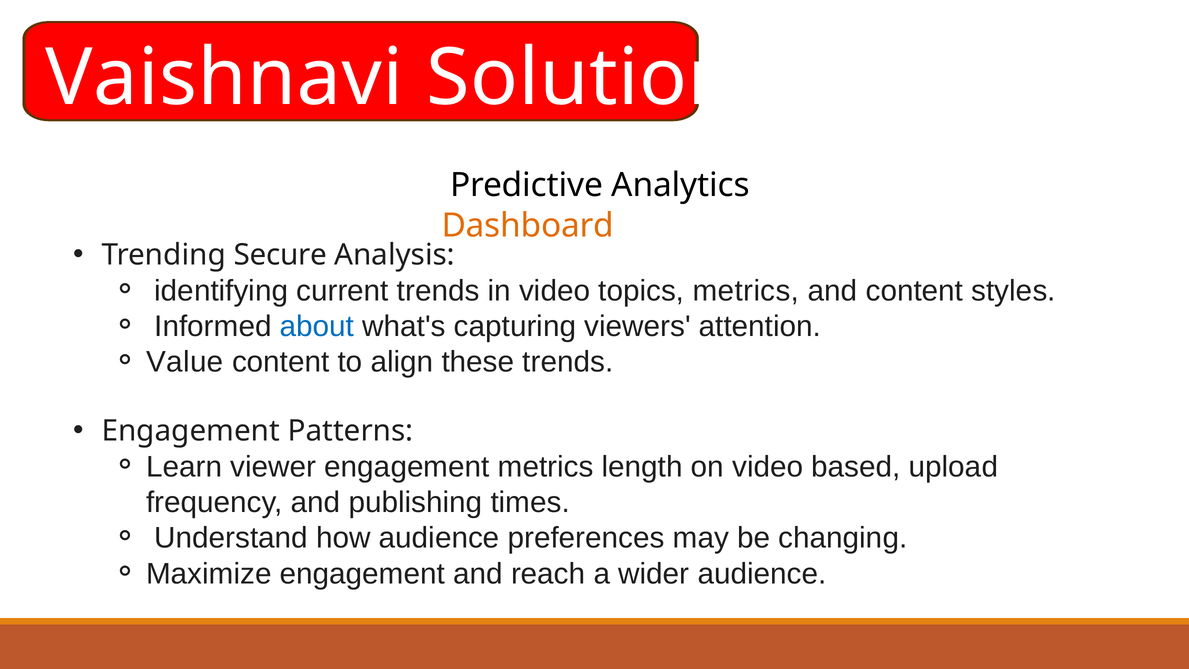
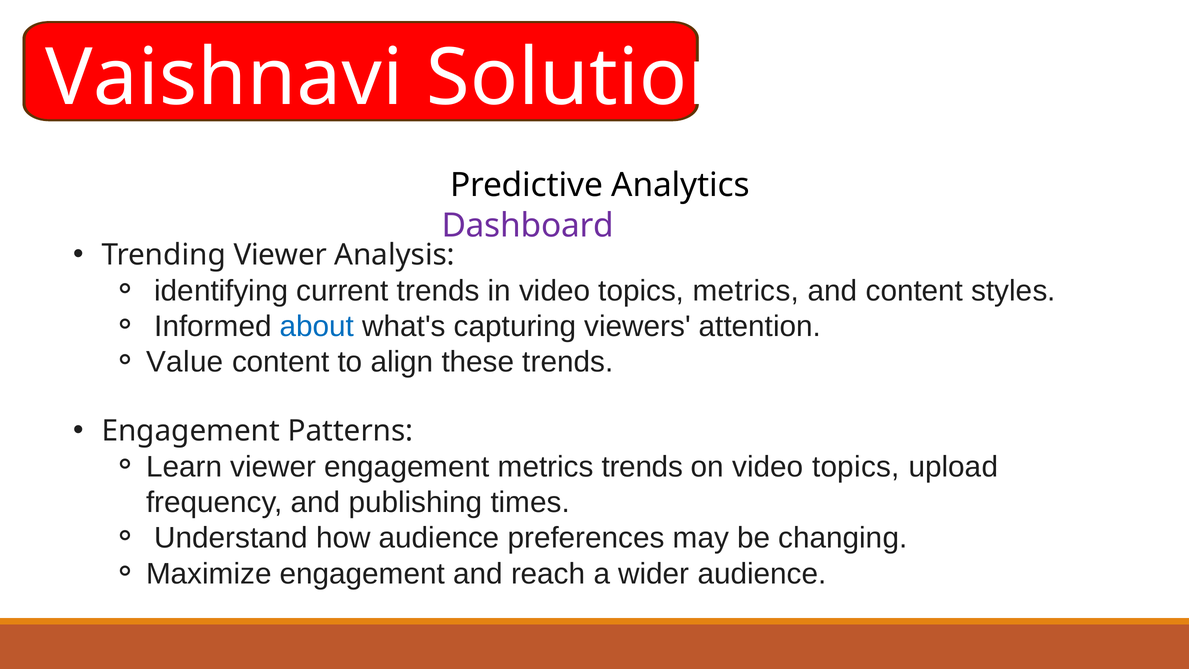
Dashboard colour: orange -> purple
Trending Secure: Secure -> Viewer
metrics length: length -> trends
on video based: based -> topics
